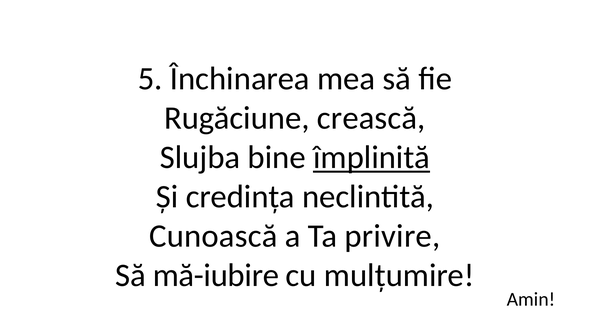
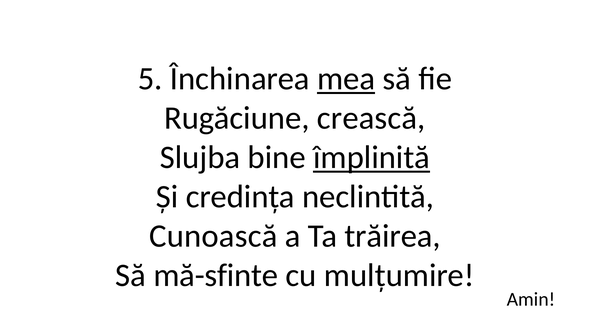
mea underline: none -> present
privire: privire -> trăirea
mă-iubire: mă-iubire -> mă-sfinte
